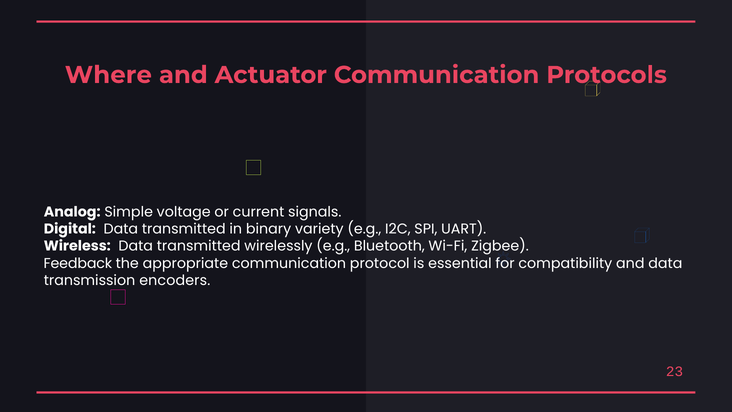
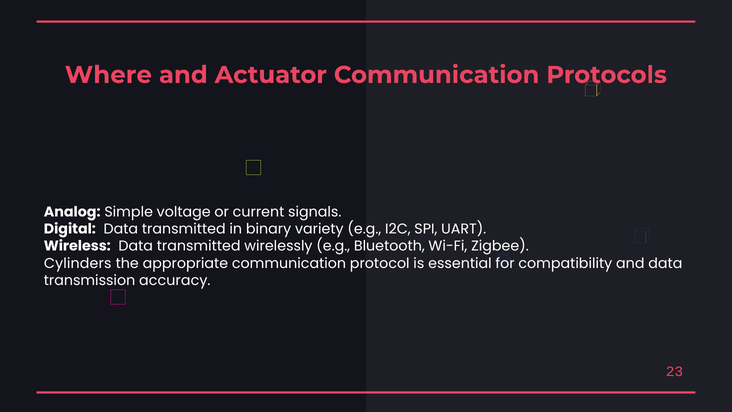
Feedback: Feedback -> Cylinders
encoders: encoders -> accuracy
